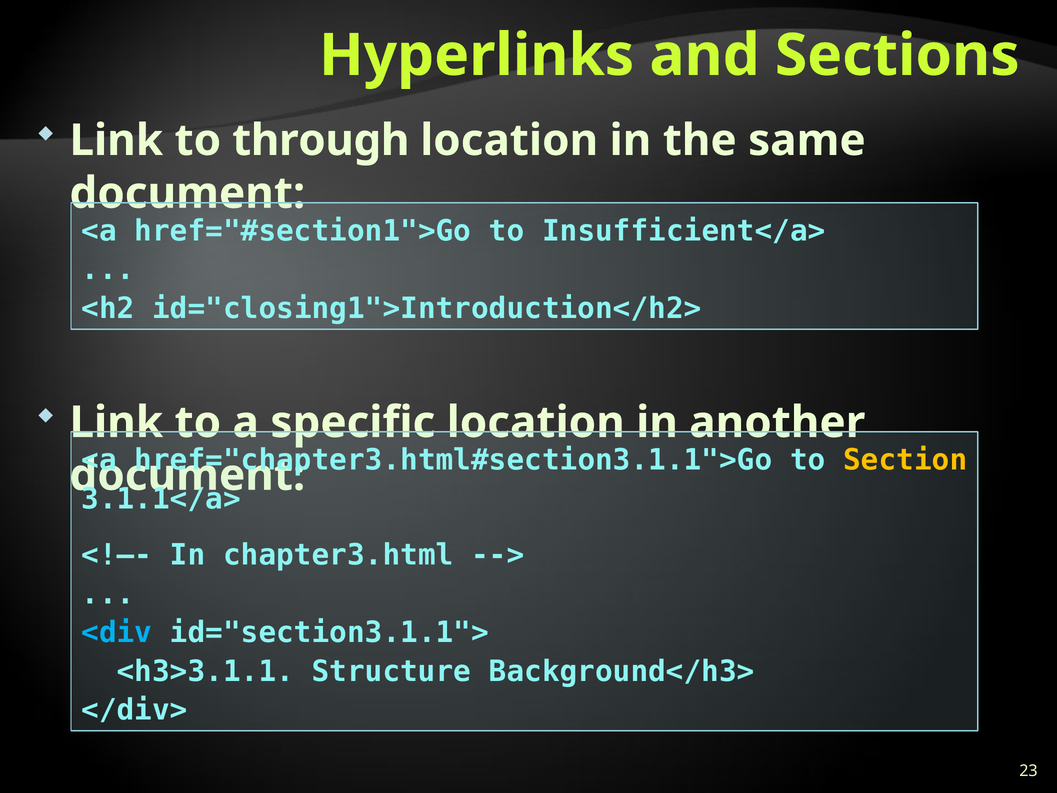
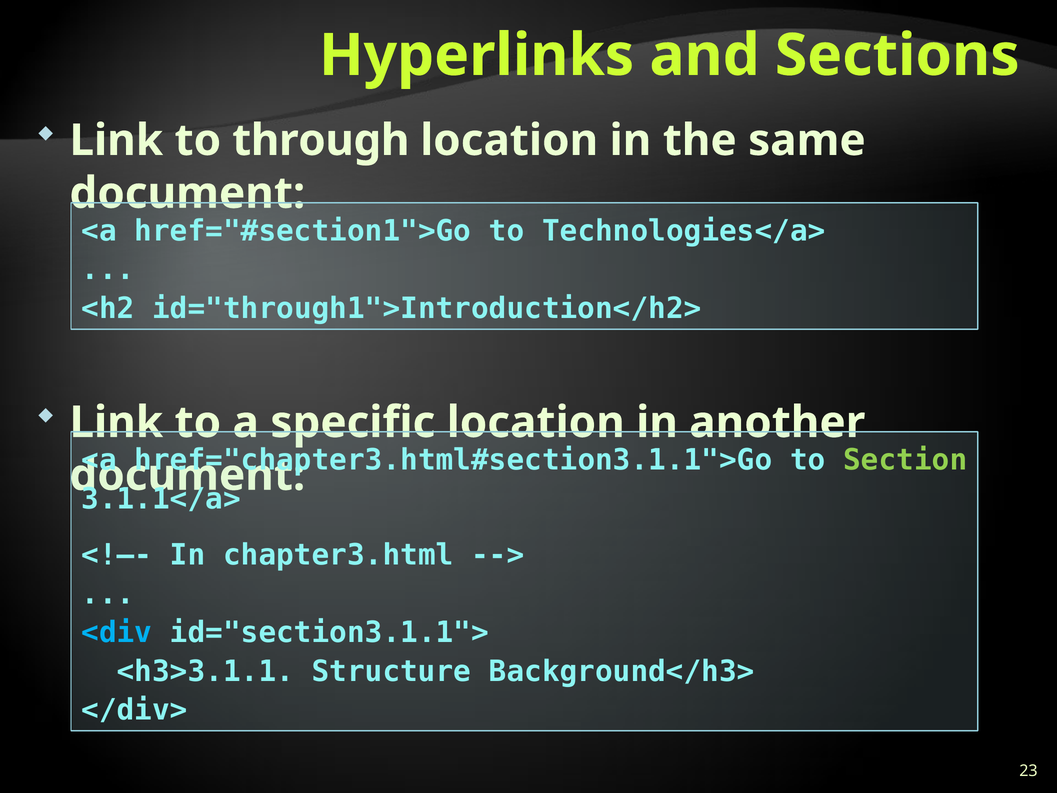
Insufficient</a>: Insufficient</a> -> Technologies</a>
id="closing1">Introduction</h2>: id="closing1">Introduction</h2> -> id="through1">Introduction</h2>
Section colour: yellow -> light green
